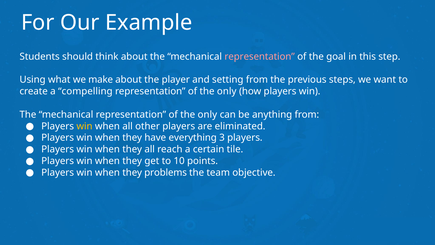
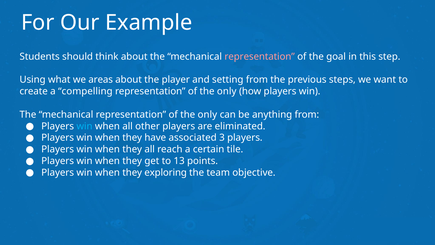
make: make -> areas
win at (84, 126) colour: yellow -> light blue
everything: everything -> associated
10: 10 -> 13
problems: problems -> exploring
